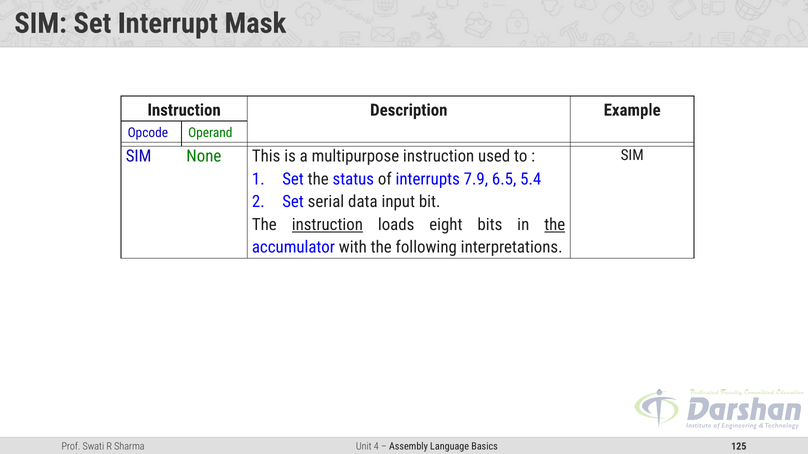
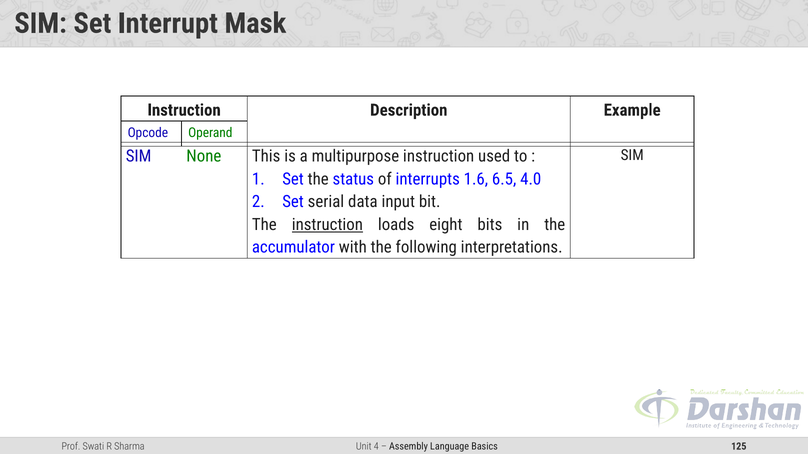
7.9: 7.9 -> 1.6
5.4: 5.4 -> 4.0
the at (555, 225) underline: present -> none
